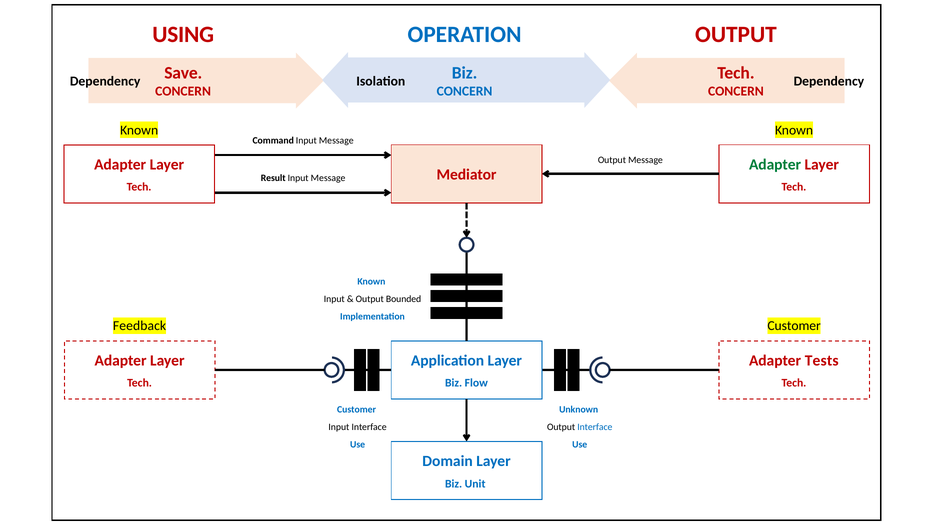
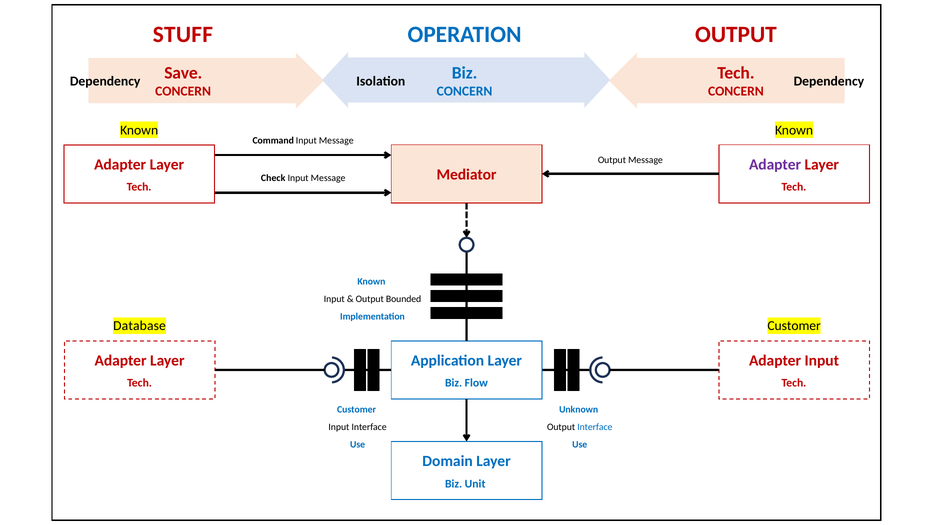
USING: USING -> STUFF
Adapter at (775, 164) colour: green -> purple
Result: Result -> Check
Feedback: Feedback -> Database
Adapter Tests: Tests -> Input
